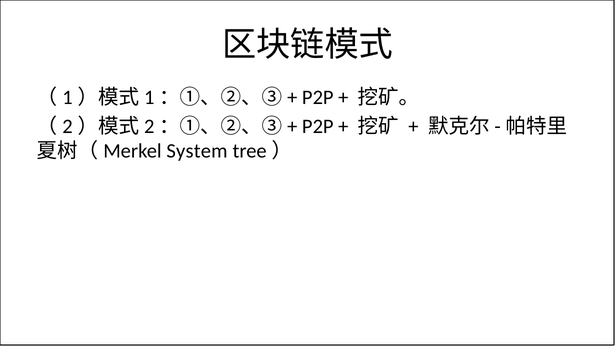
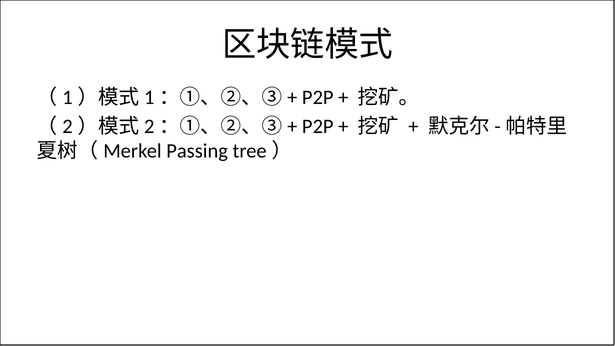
System: System -> Passing
